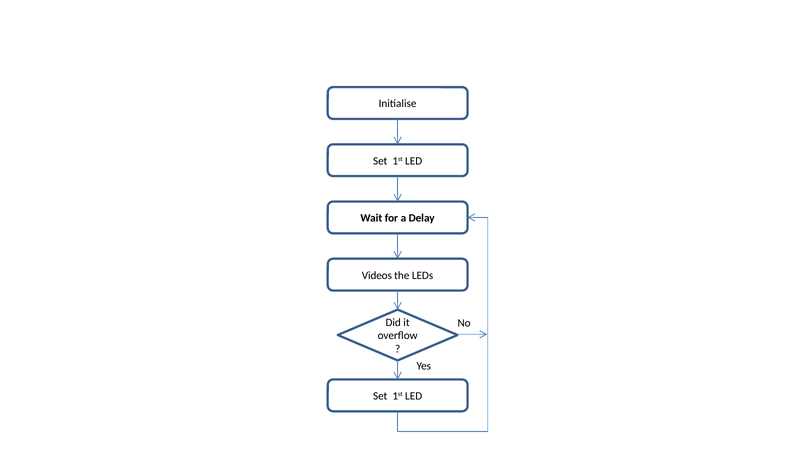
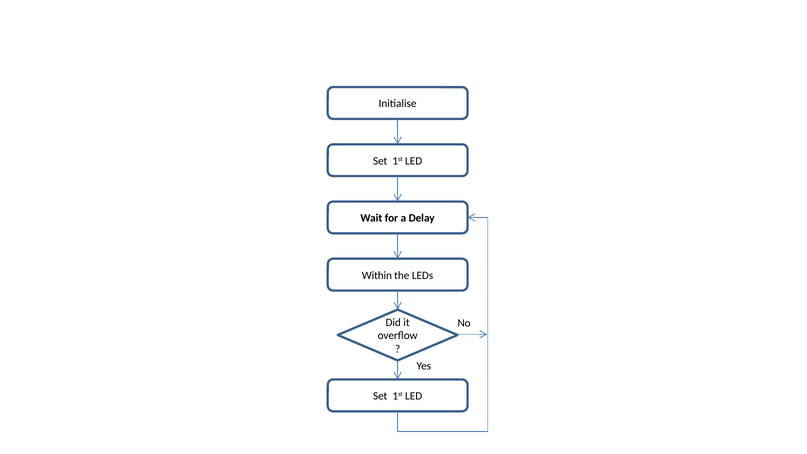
Videos: Videos -> Within
